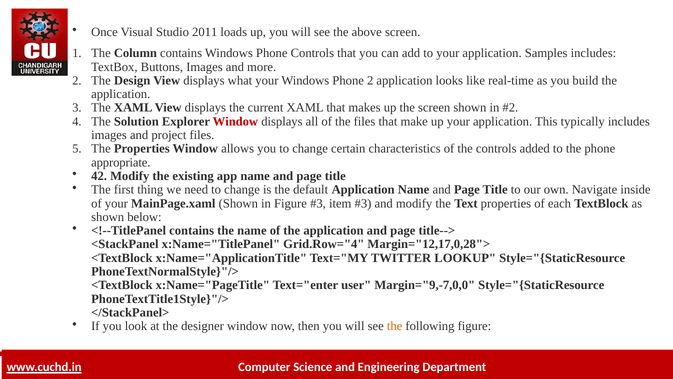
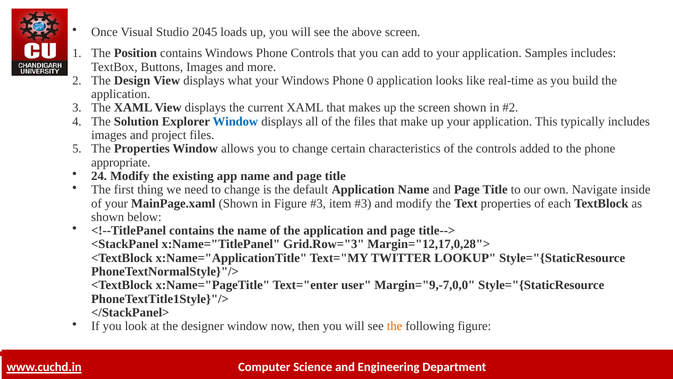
2011: 2011 -> 2045
Column: Column -> Position
Phone 2: 2 -> 0
Window at (235, 121) colour: red -> blue
42: 42 -> 24
Grid.Row="4: Grid.Row="4 -> Grid.Row="3
